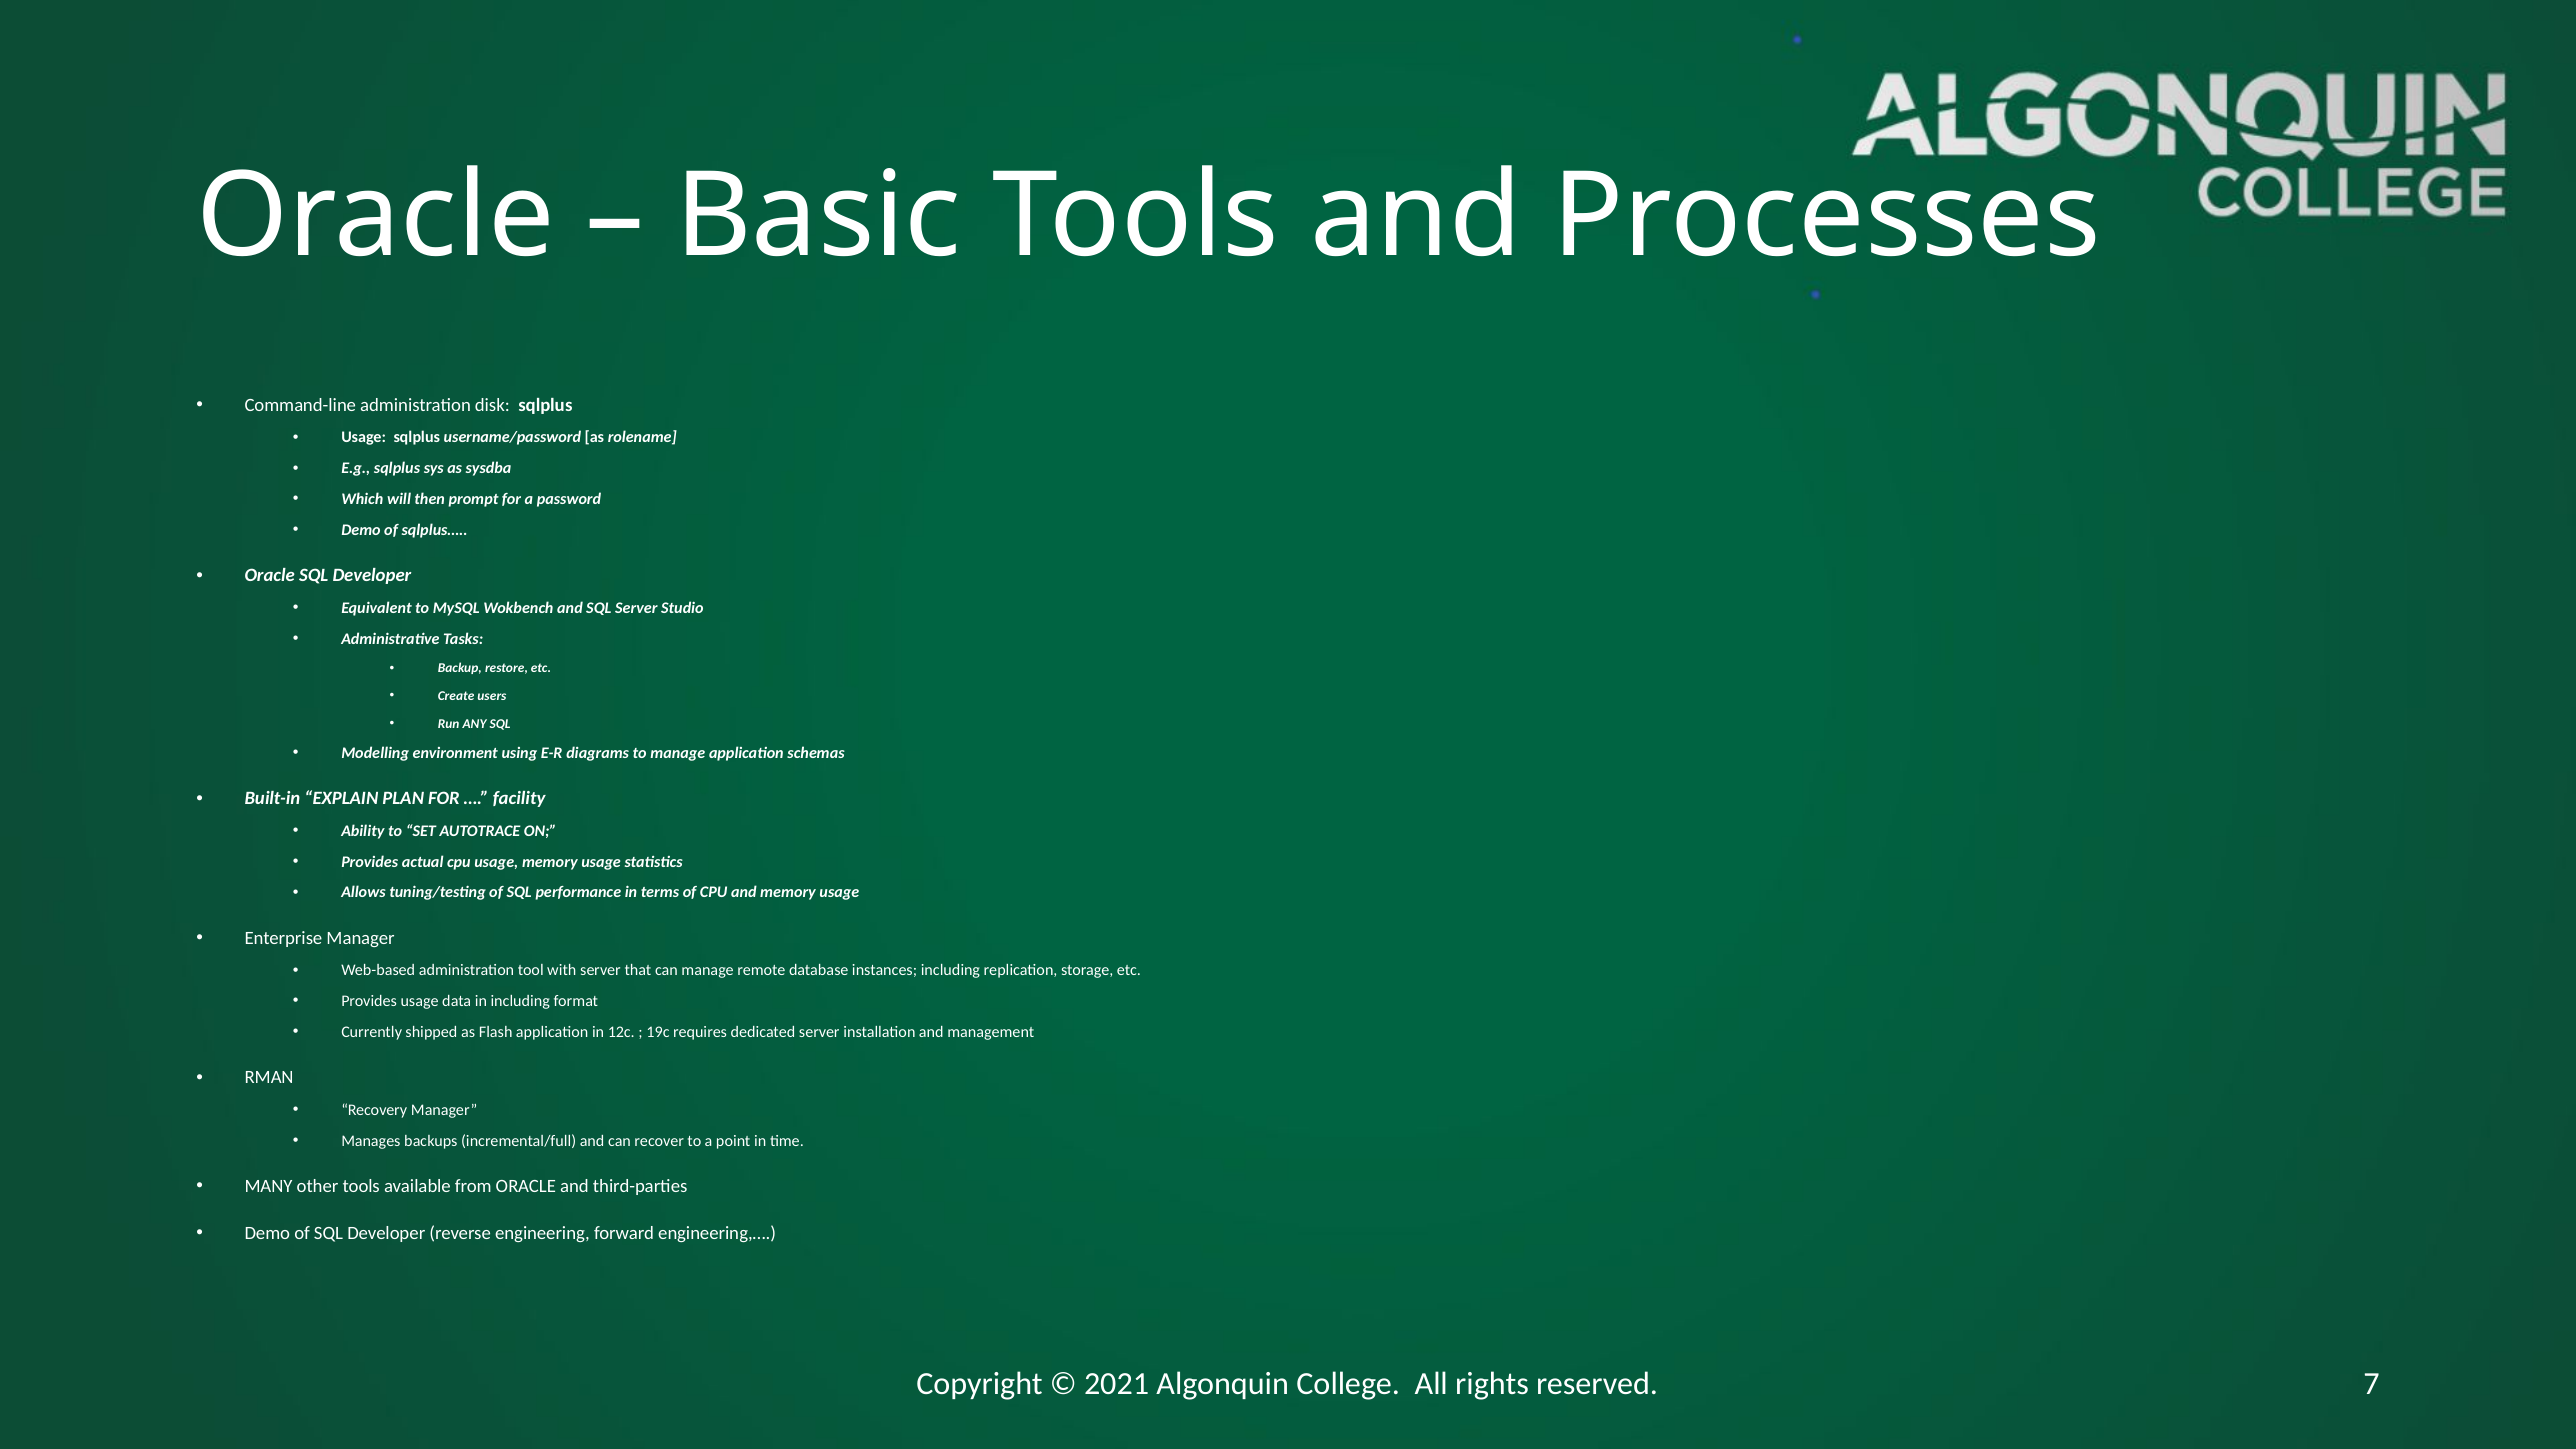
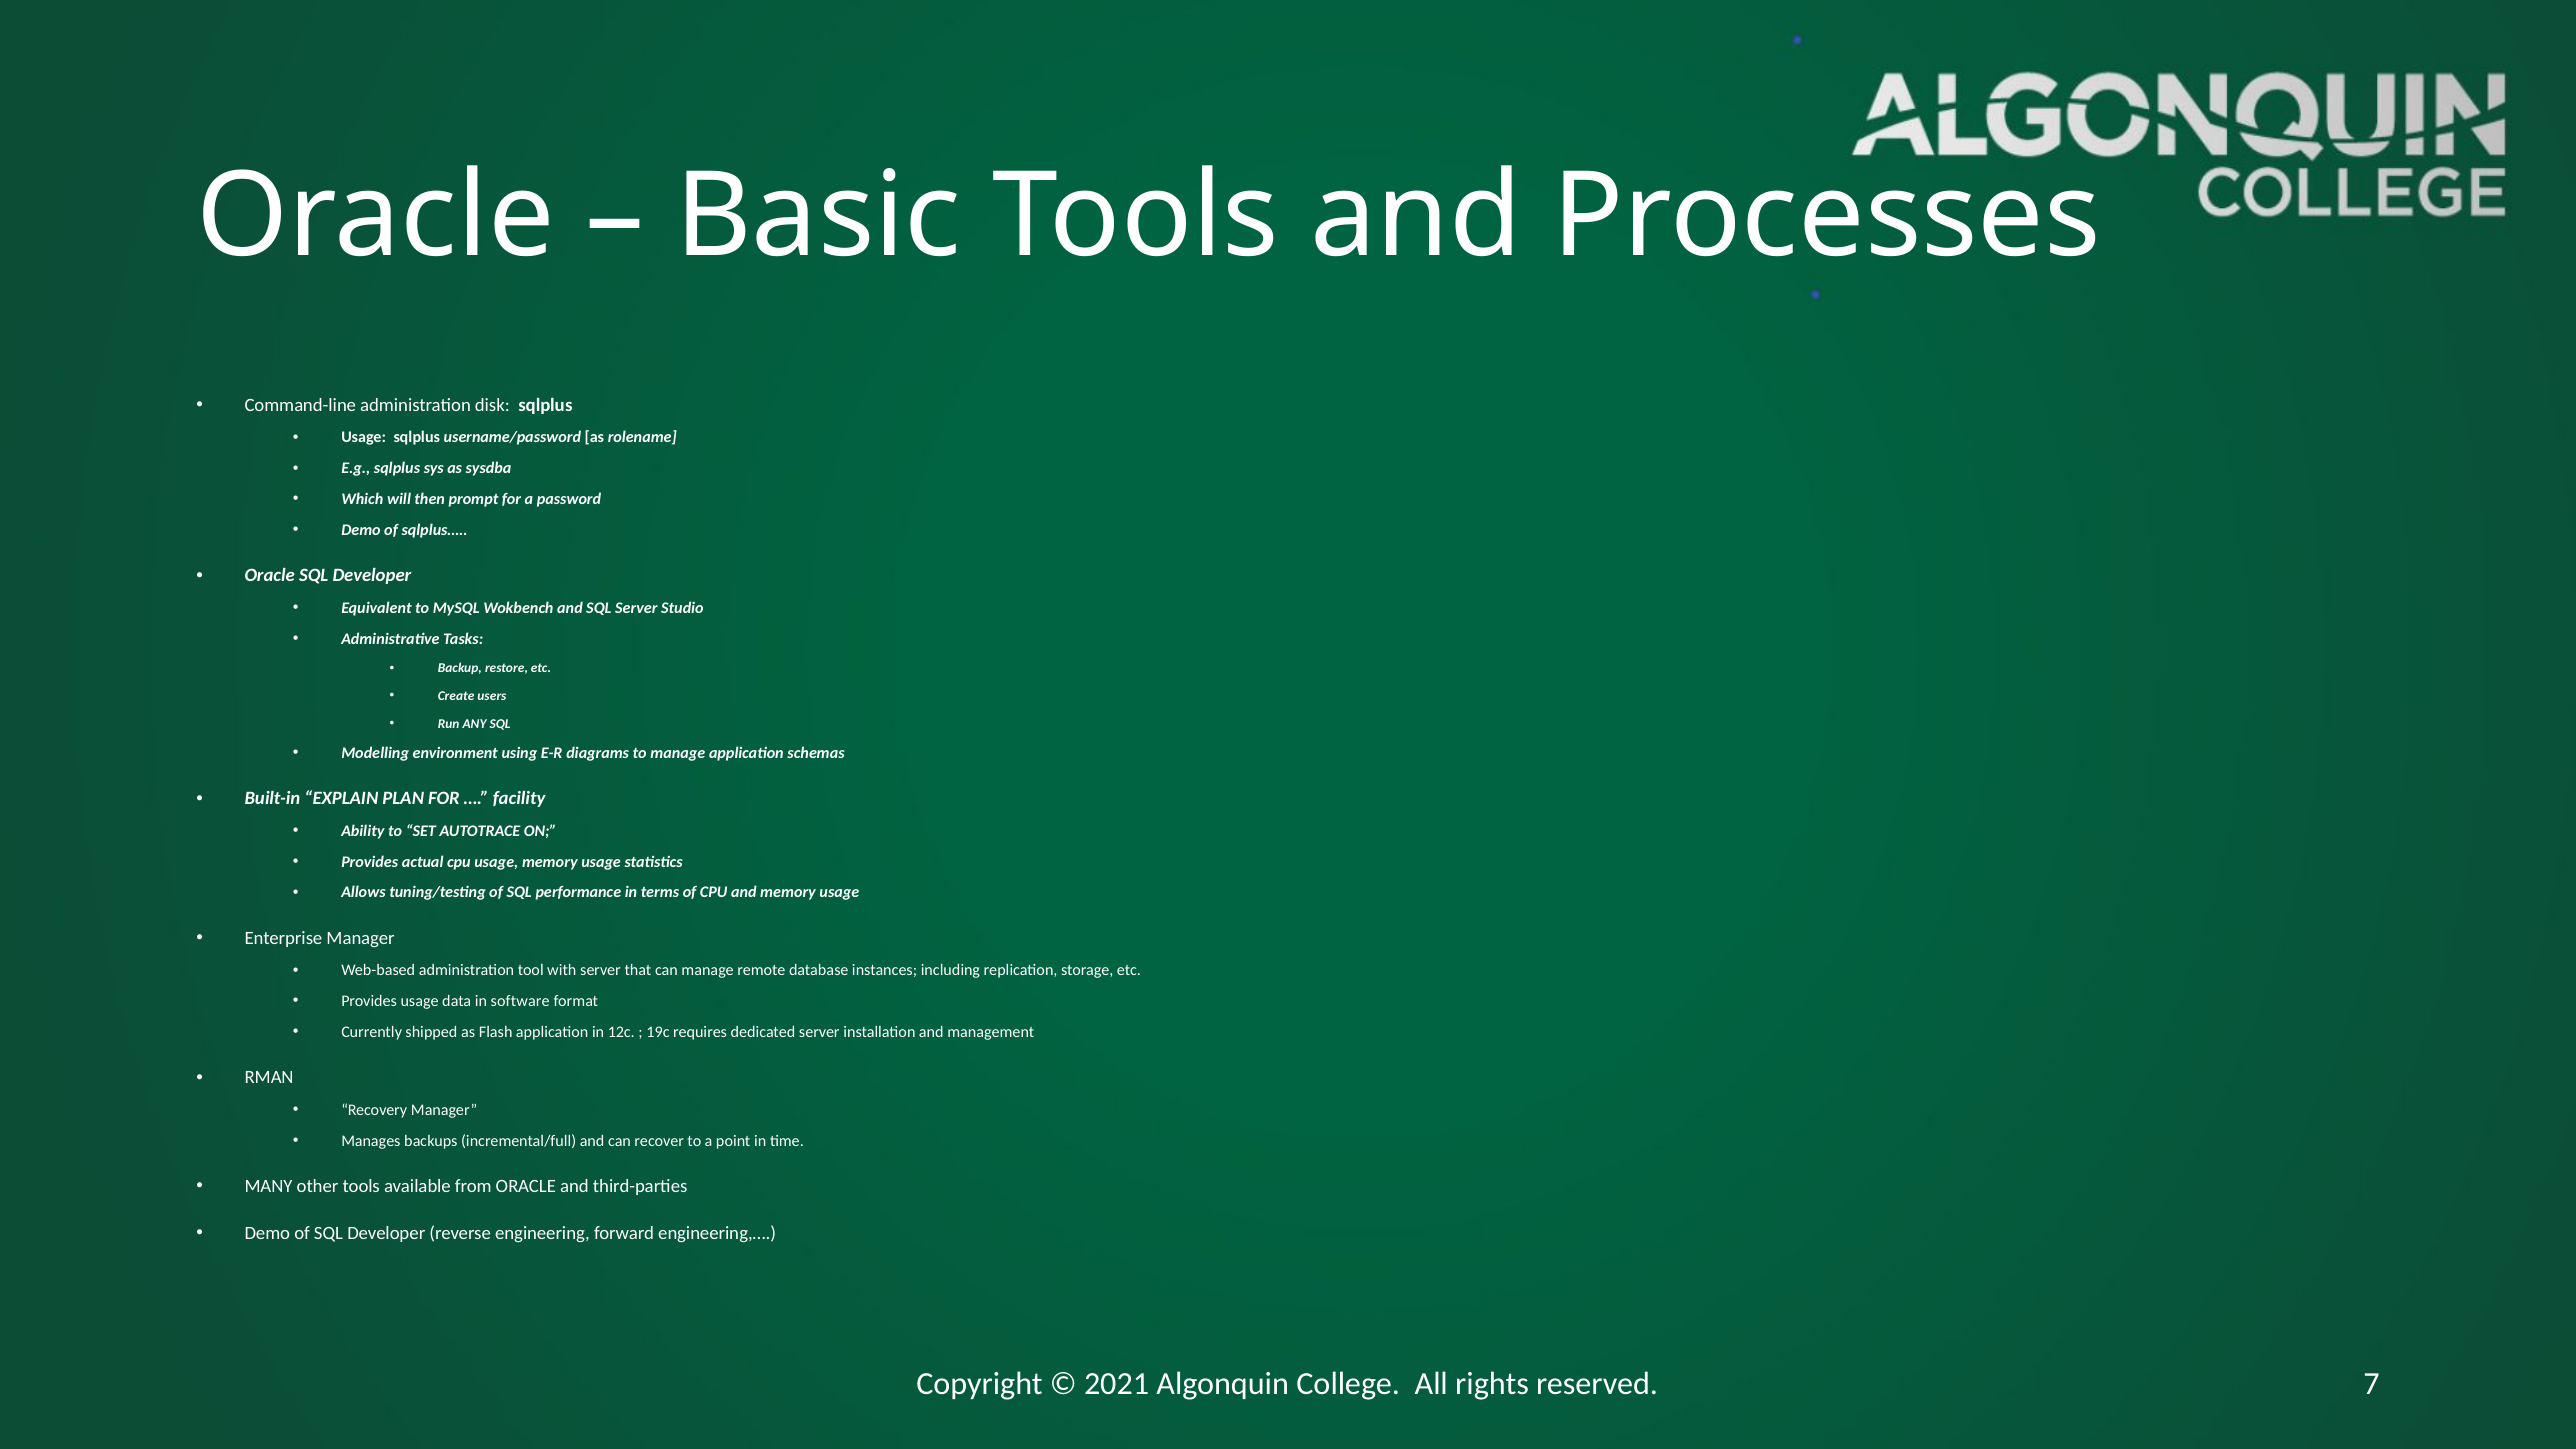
in including: including -> software
